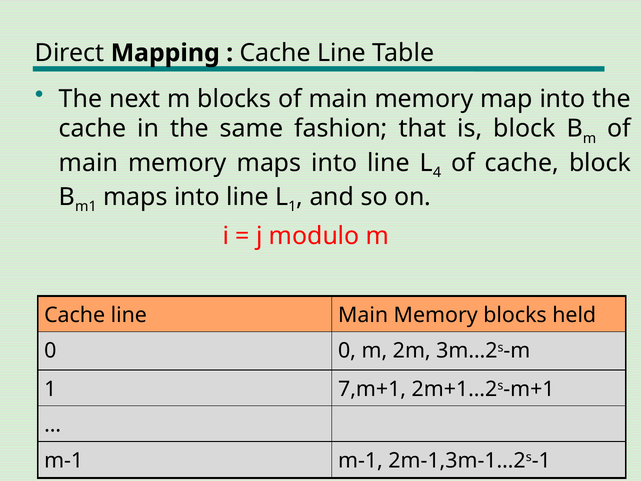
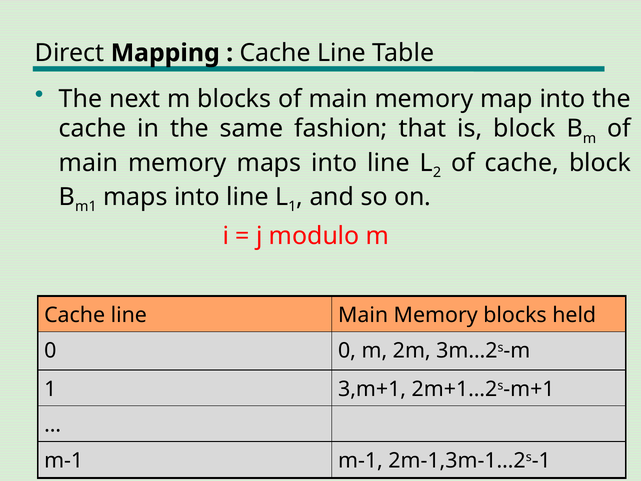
4: 4 -> 2
7,m+1: 7,m+1 -> 3,m+1
